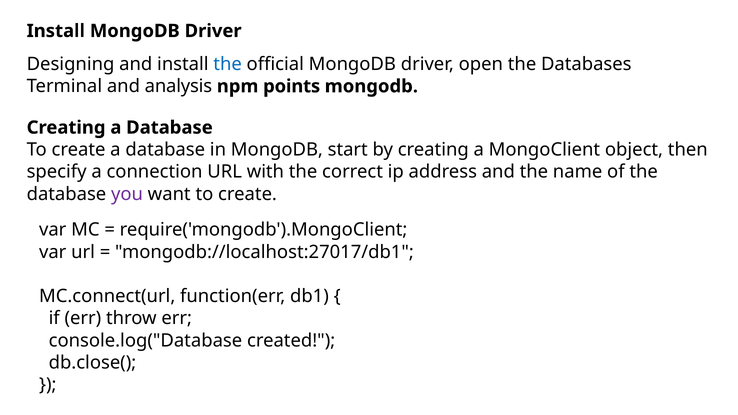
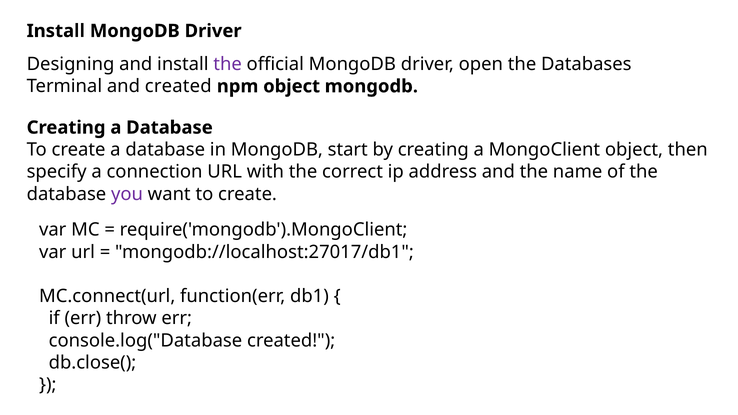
the at (228, 64) colour: blue -> purple
and analysis: analysis -> created
npm points: points -> object
